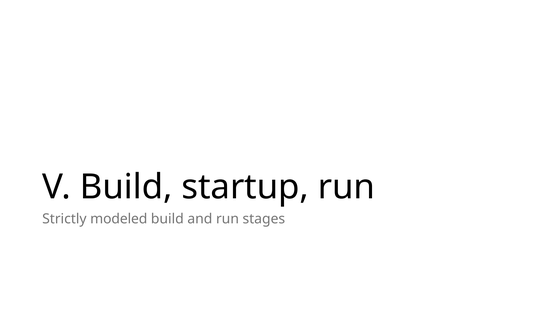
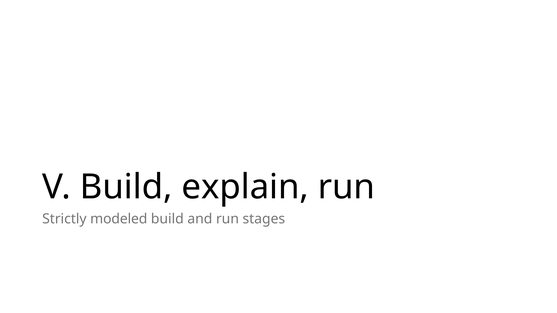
startup: startup -> explain
